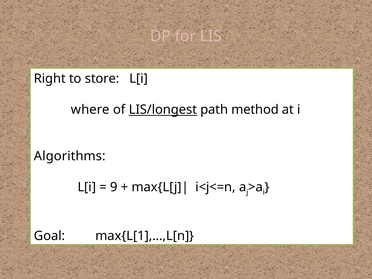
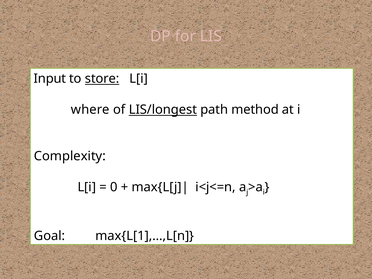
Right: Right -> Input
store underline: none -> present
Algorithms: Algorithms -> Complexity
9: 9 -> 0
